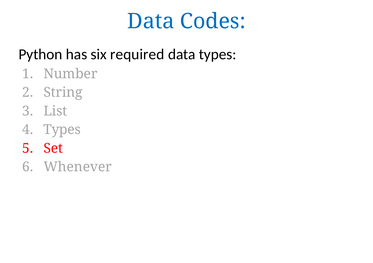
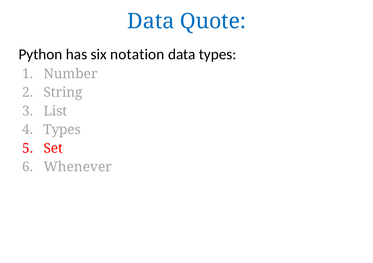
Codes: Codes -> Quote
required: required -> notation
